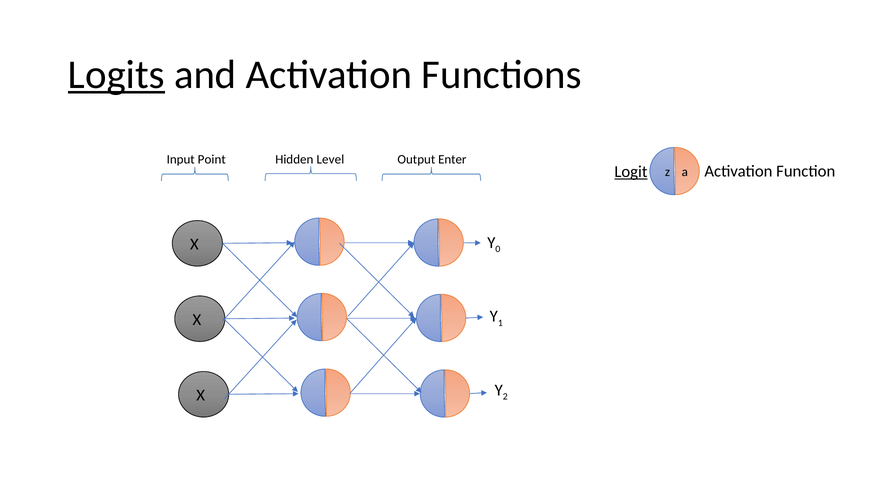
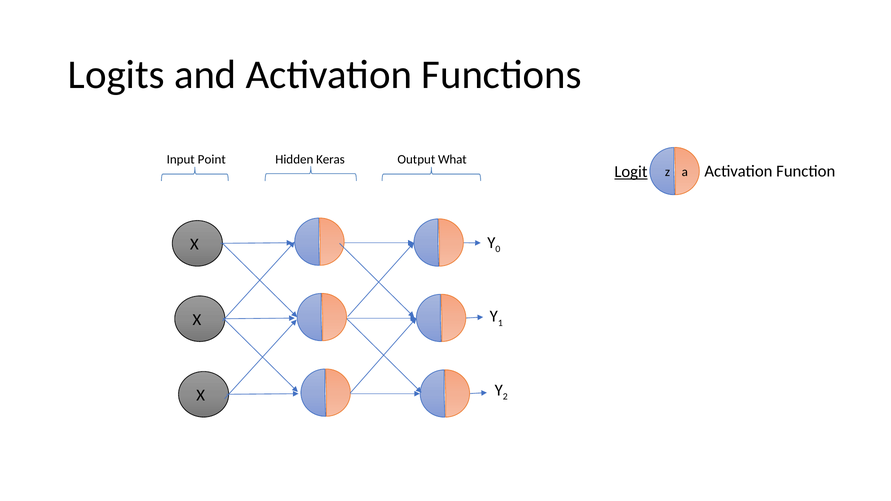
Logits underline: present -> none
Level: Level -> Keras
Enter: Enter -> What
